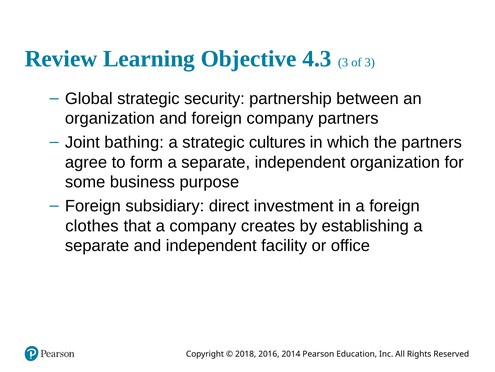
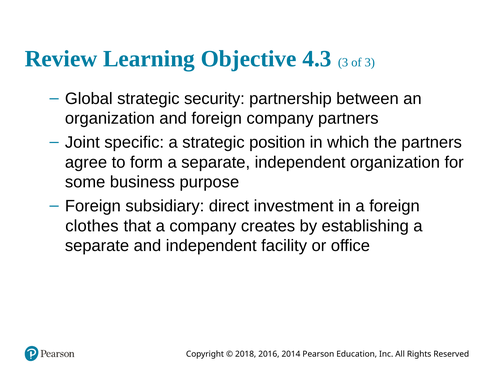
bathing: bathing -> specific
cultures: cultures -> position
